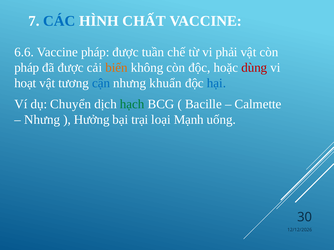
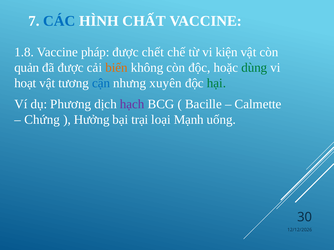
6.6: 6.6 -> 1.8
tuần: tuần -> chết
phải: phải -> kiện
pháp at (27, 68): pháp -> quản
dùng colour: red -> green
khuẩn: khuẩn -> xuyên
hại colour: blue -> green
Chuyển: Chuyển -> Phương
hạch colour: green -> purple
Nhưng at (42, 120): Nhưng -> Chứng
